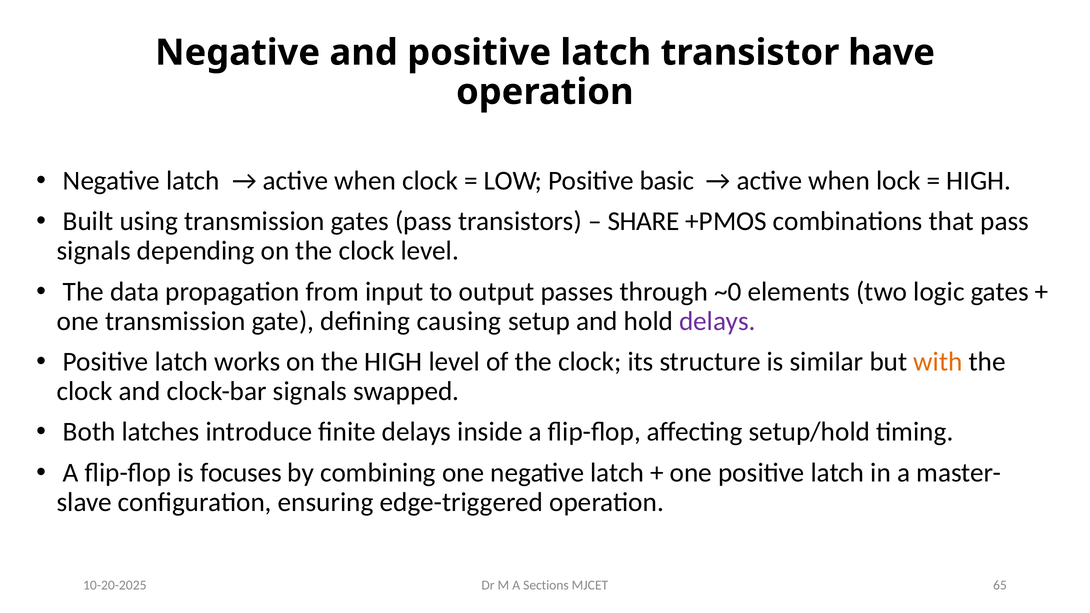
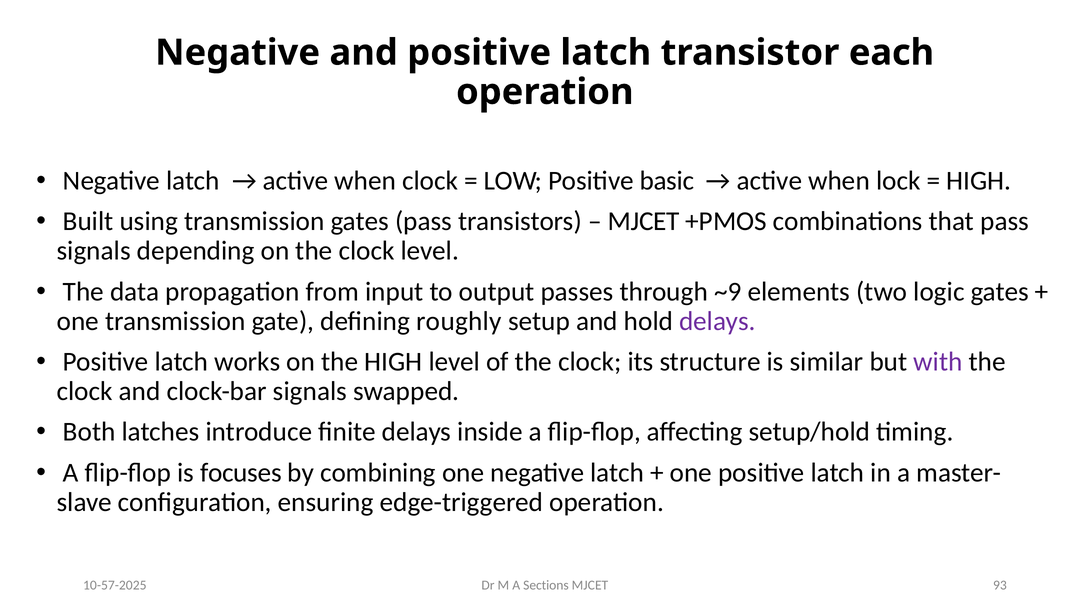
have: have -> each
SHARE at (644, 221): SHARE -> MJCET
~0: ~0 -> ~9
causing: causing -> roughly
with colour: orange -> purple
65: 65 -> 93
10-20-2025: 10-20-2025 -> 10-57-2025
